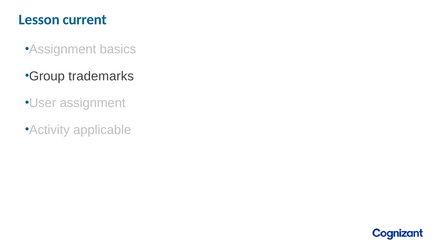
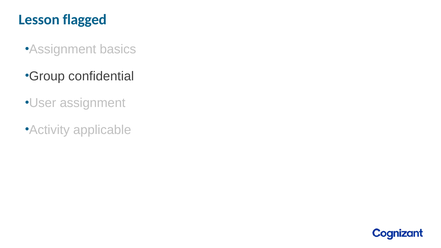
current: current -> flagged
trademarks: trademarks -> confidential
